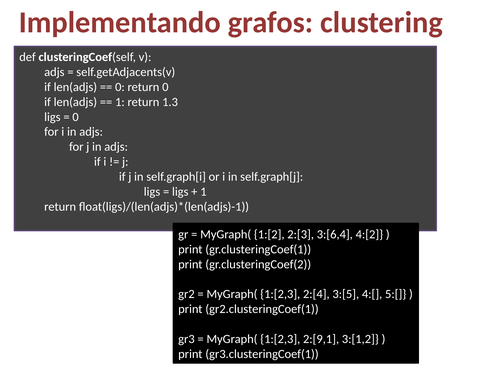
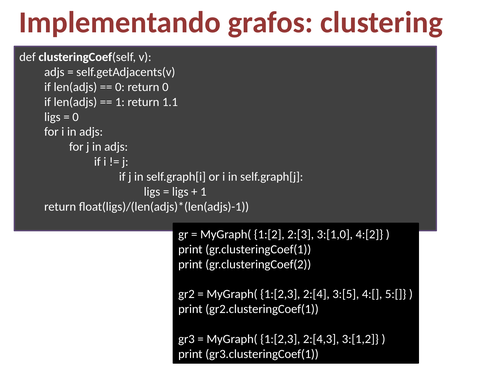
1.3: 1.3 -> 1.1
3:[6,4: 3:[6,4 -> 3:[1,0
2:[9,1: 2:[9,1 -> 2:[4,3
